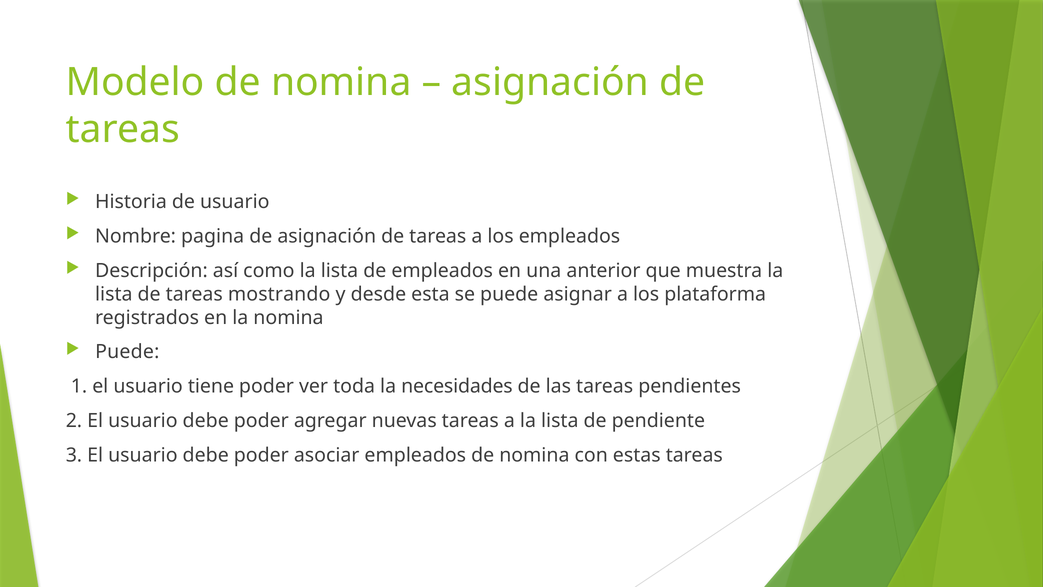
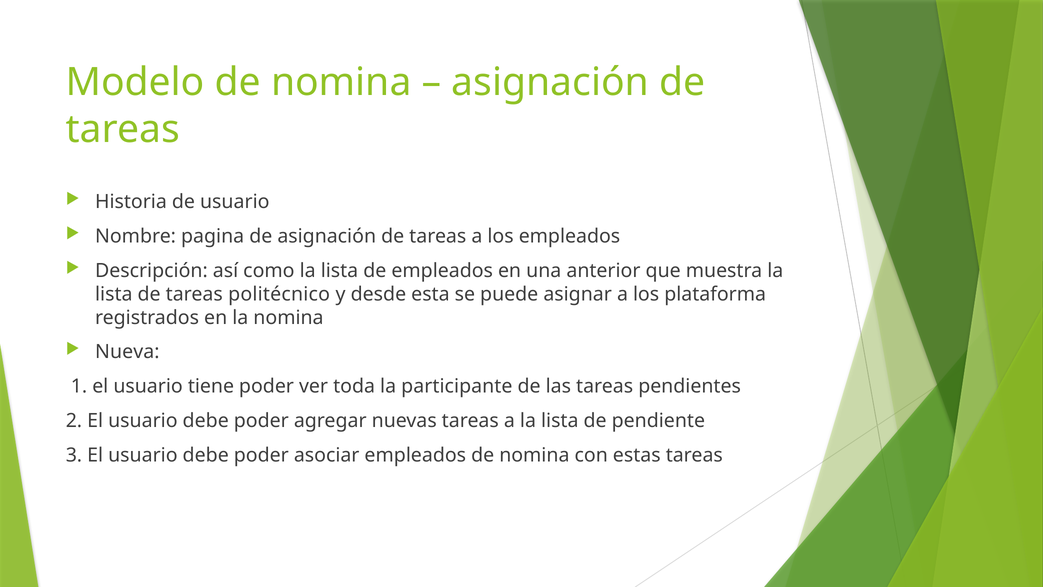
mostrando: mostrando -> politécnico
Puede at (127, 352): Puede -> Nueva
necesidades: necesidades -> participante
